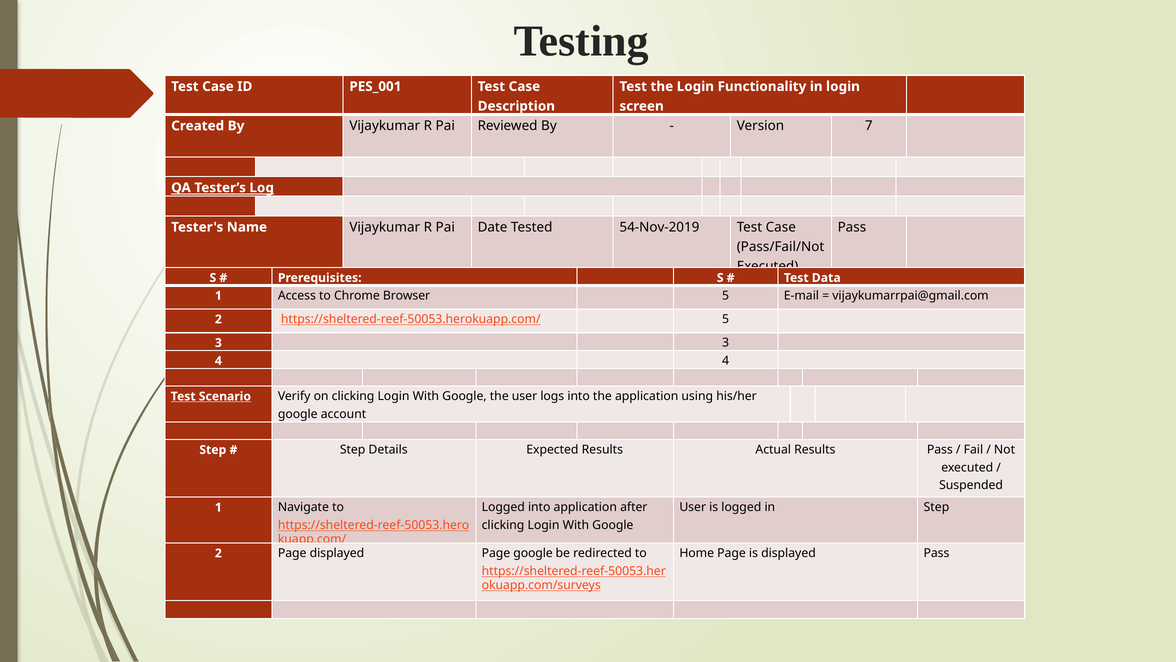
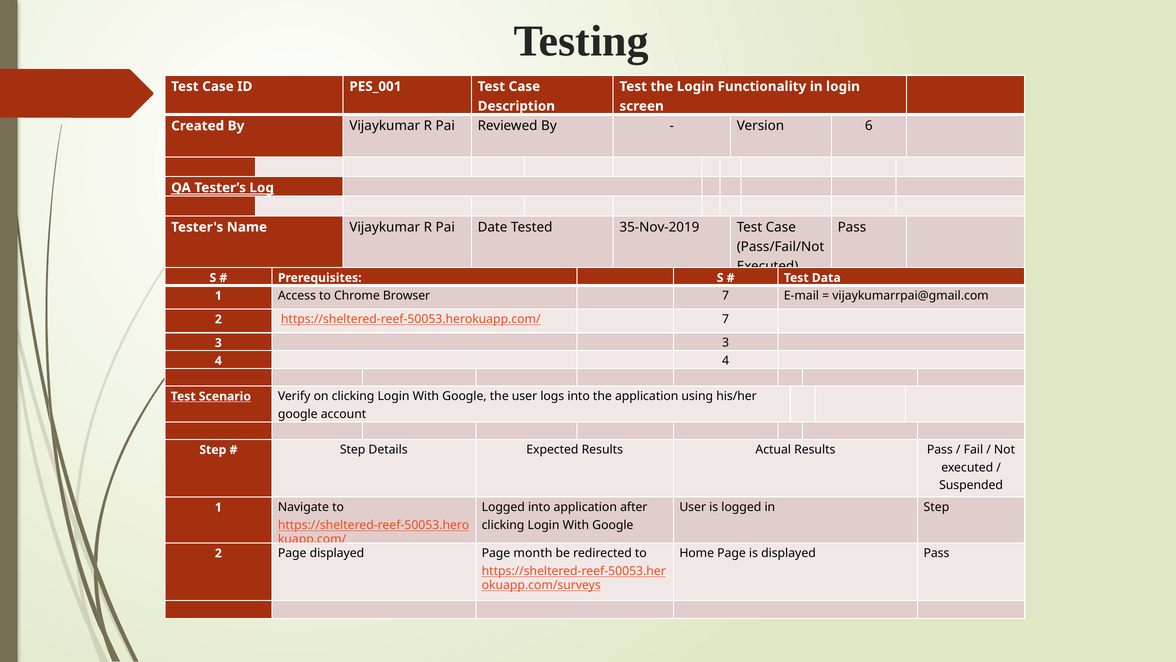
7: 7 -> 6
54-Nov-2019: 54-Nov-2019 -> 35-Nov-2019
Browser 5: 5 -> 7
https://sheltered-reef-50053.herokuapp.com/ 5: 5 -> 7
Page google: google -> month
